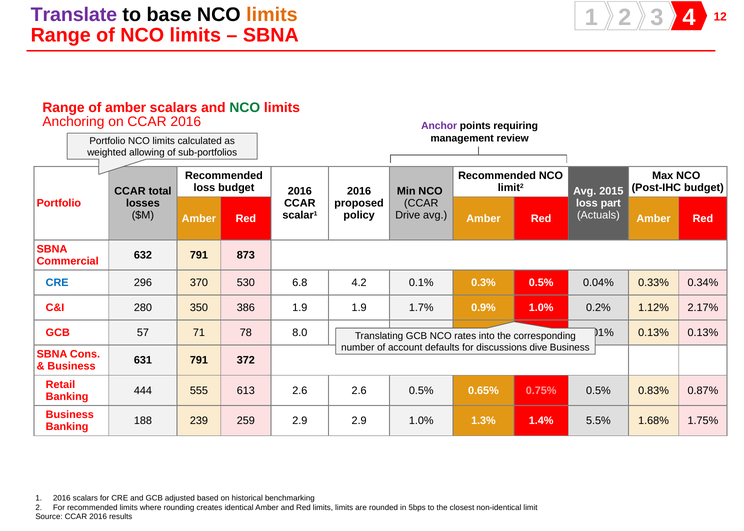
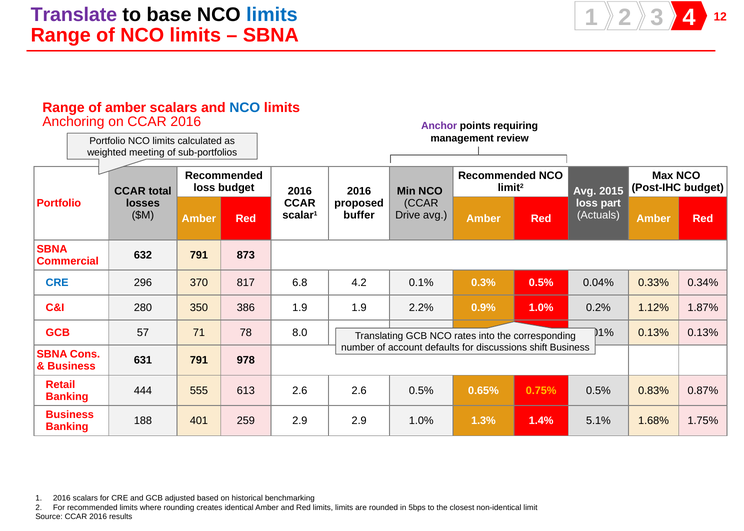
limits at (272, 15) colour: orange -> blue
NCO at (245, 108) colour: green -> blue
allowing: allowing -> meeting
policy: policy -> buffer
530: 530 -> 817
1.7%: 1.7% -> 2.2%
2.17%: 2.17% -> 1.87%
dive: dive -> shift
372: 372 -> 978
0.75% colour: pink -> yellow
239: 239 -> 401
5.5%: 5.5% -> 5.1%
